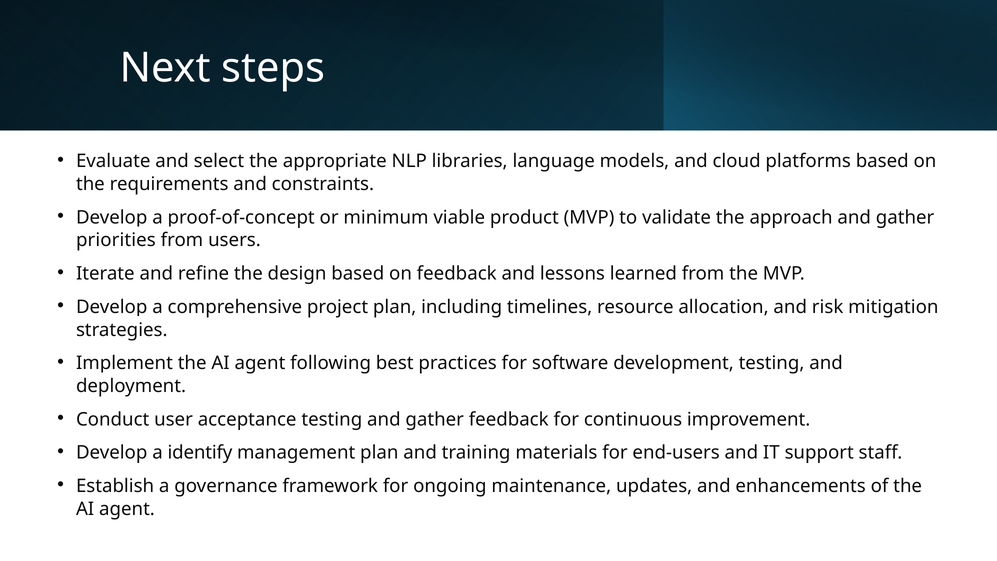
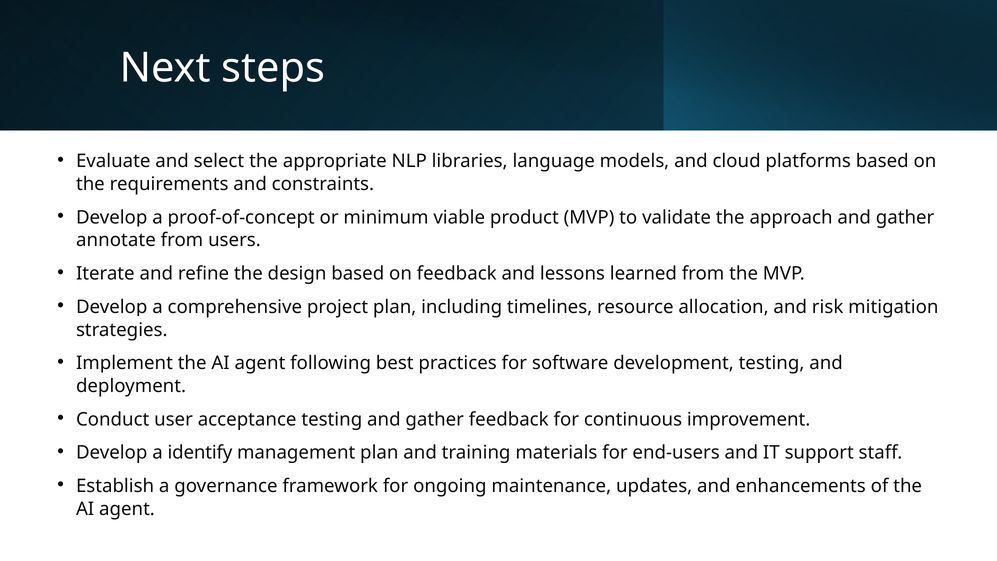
priorities: priorities -> annotate
